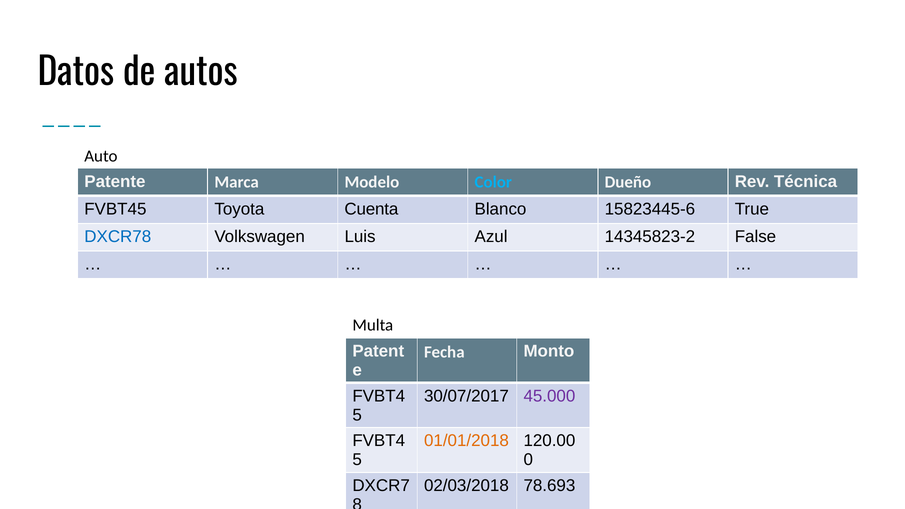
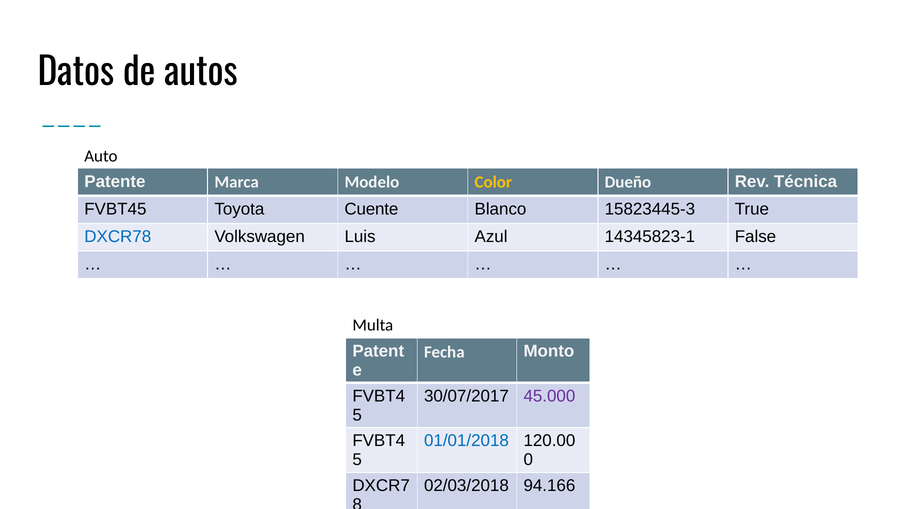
Color colour: light blue -> yellow
Cuenta: Cuenta -> Cuente
15823445-6: 15823445-6 -> 15823445-3
14345823-2: 14345823-2 -> 14345823-1
01/01/2018 colour: orange -> blue
78.693: 78.693 -> 94.166
